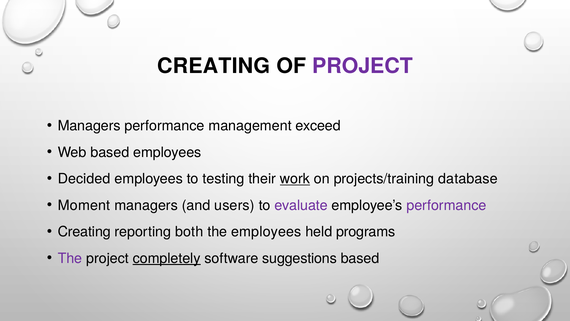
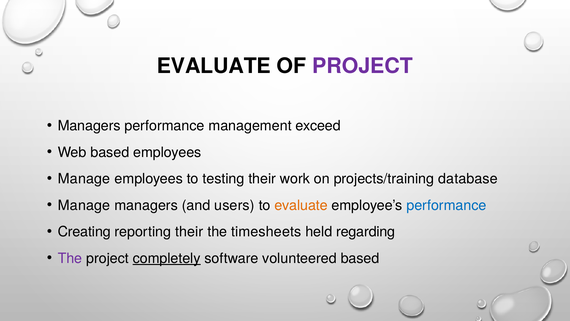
CREATING at (214, 66): CREATING -> EVALUATE
Decided at (84, 179): Decided -> Manage
work underline: present -> none
Moment at (84, 205): Moment -> Manage
evaluate at (301, 205) colour: purple -> orange
performance at (446, 205) colour: purple -> blue
reporting both: both -> their
the employees: employees -> timesheets
programs: programs -> regarding
suggestions: suggestions -> volunteered
